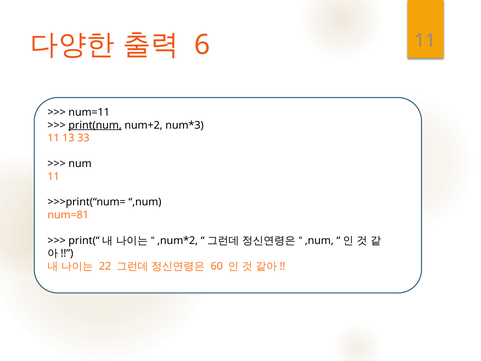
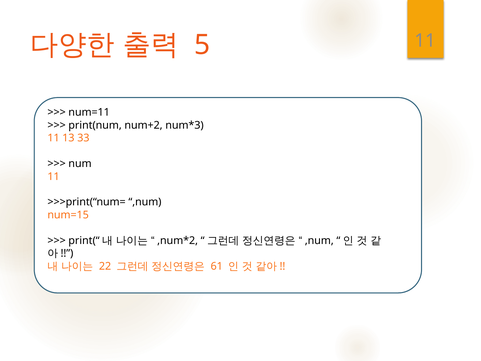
6: 6 -> 5
print(num underline: present -> none
num=81: num=81 -> num=15
60: 60 -> 61
